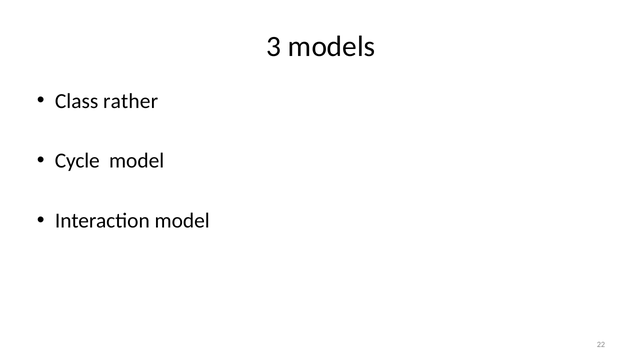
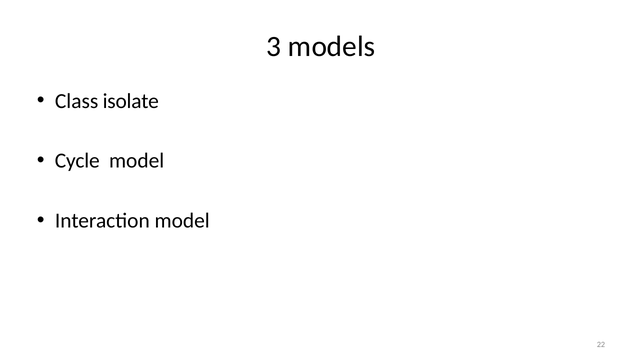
rather: rather -> isolate
